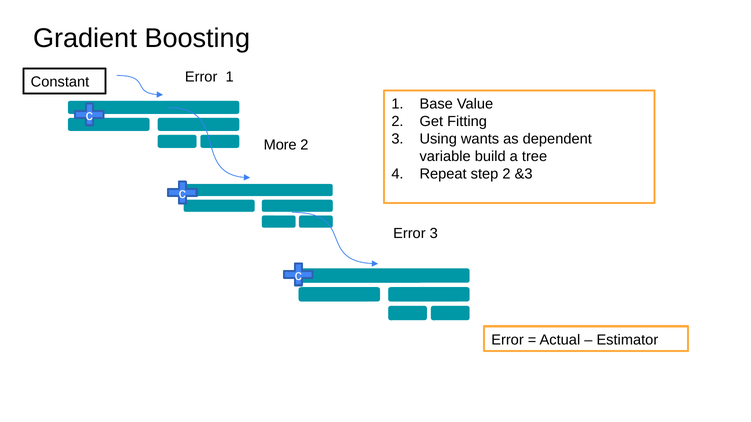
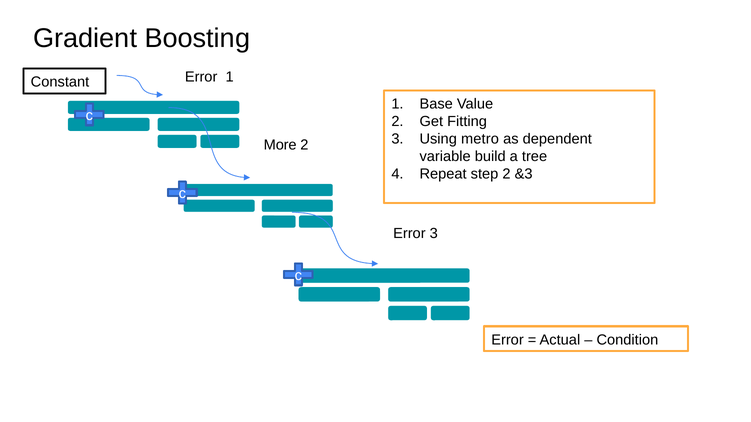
wants: wants -> metro
Estimator: Estimator -> Condition
